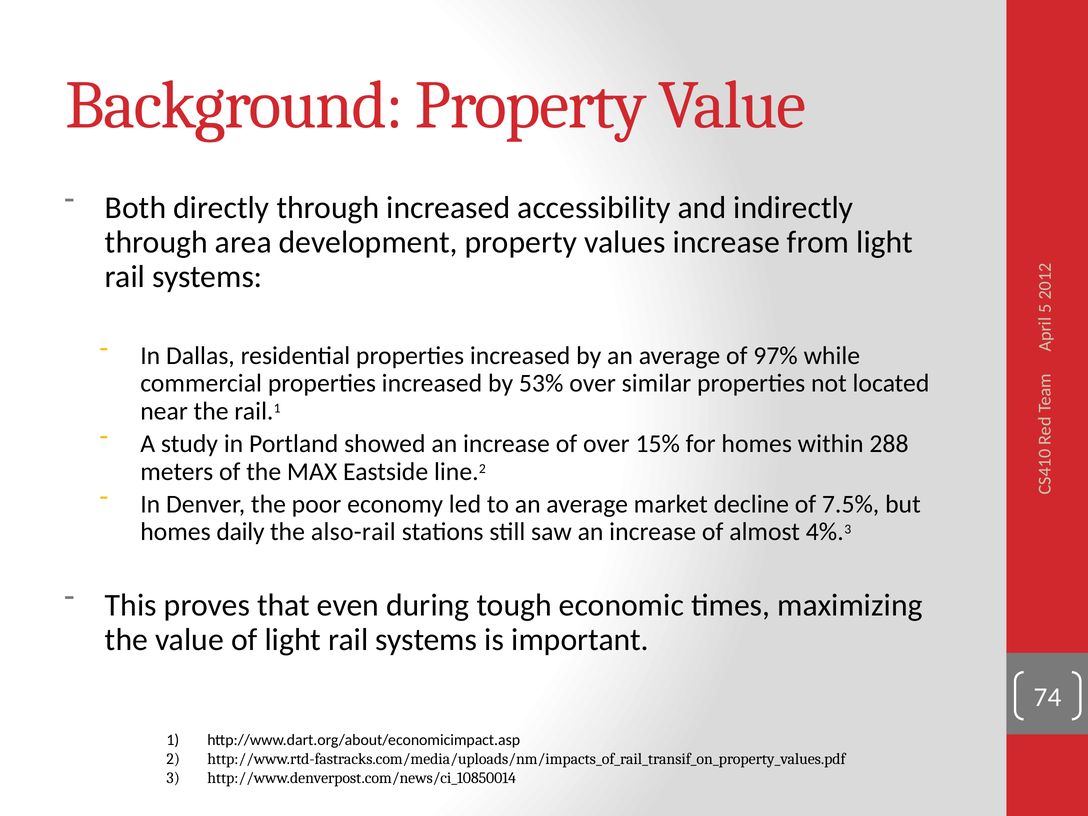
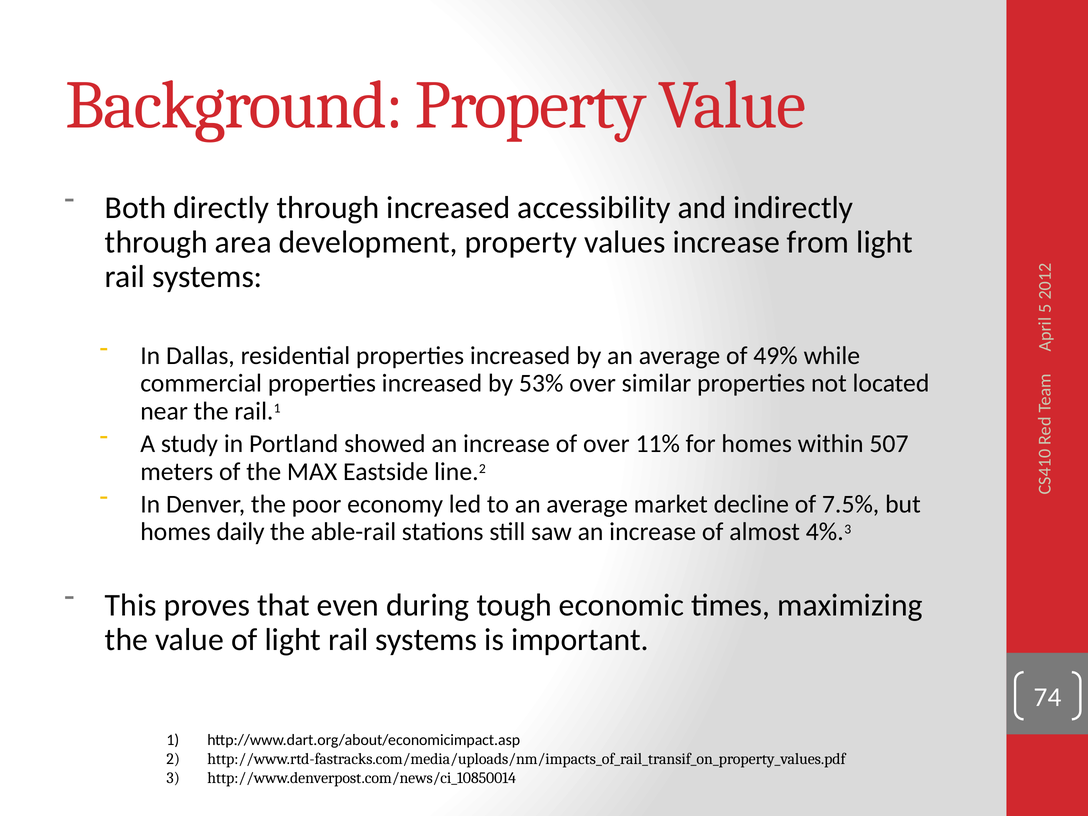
97%: 97% -> 49%
15%: 15% -> 11%
288: 288 -> 507
also-rail: also-rail -> able-rail
